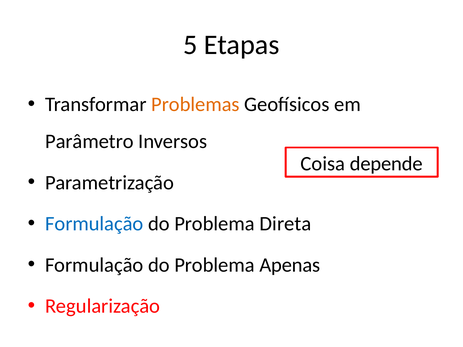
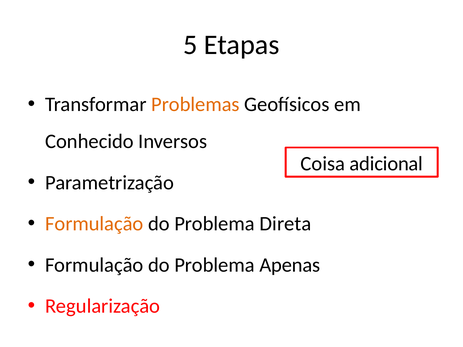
Parâmetro: Parâmetro -> Conhecido
depende: depende -> adicional
Formulação at (94, 224) colour: blue -> orange
